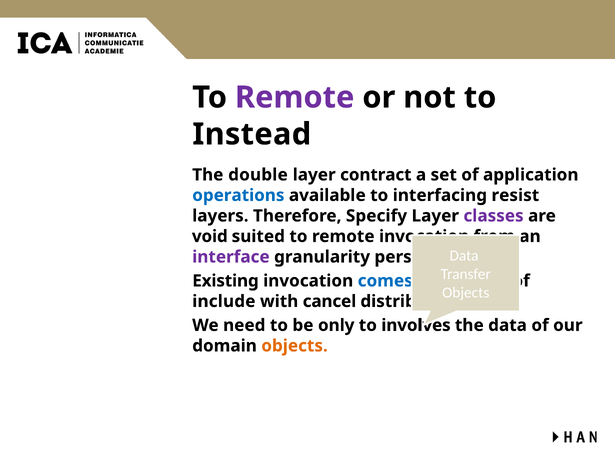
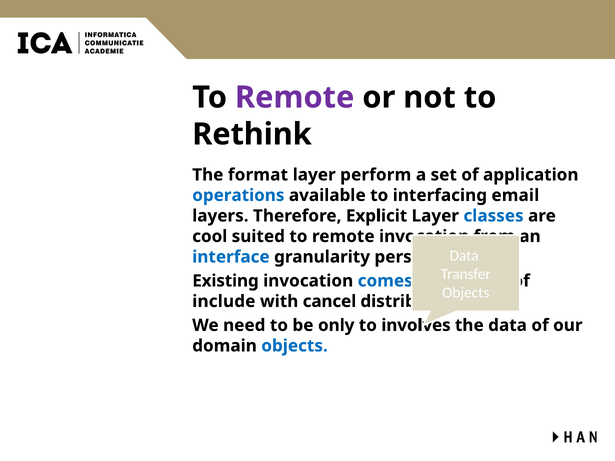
Instead: Instead -> Rethink
double: double -> format
contract: contract -> perform
resist: resist -> email
Specify: Specify -> Explicit
classes colour: purple -> blue
void: void -> cool
interface colour: purple -> blue
objects at (295, 346) colour: orange -> blue
